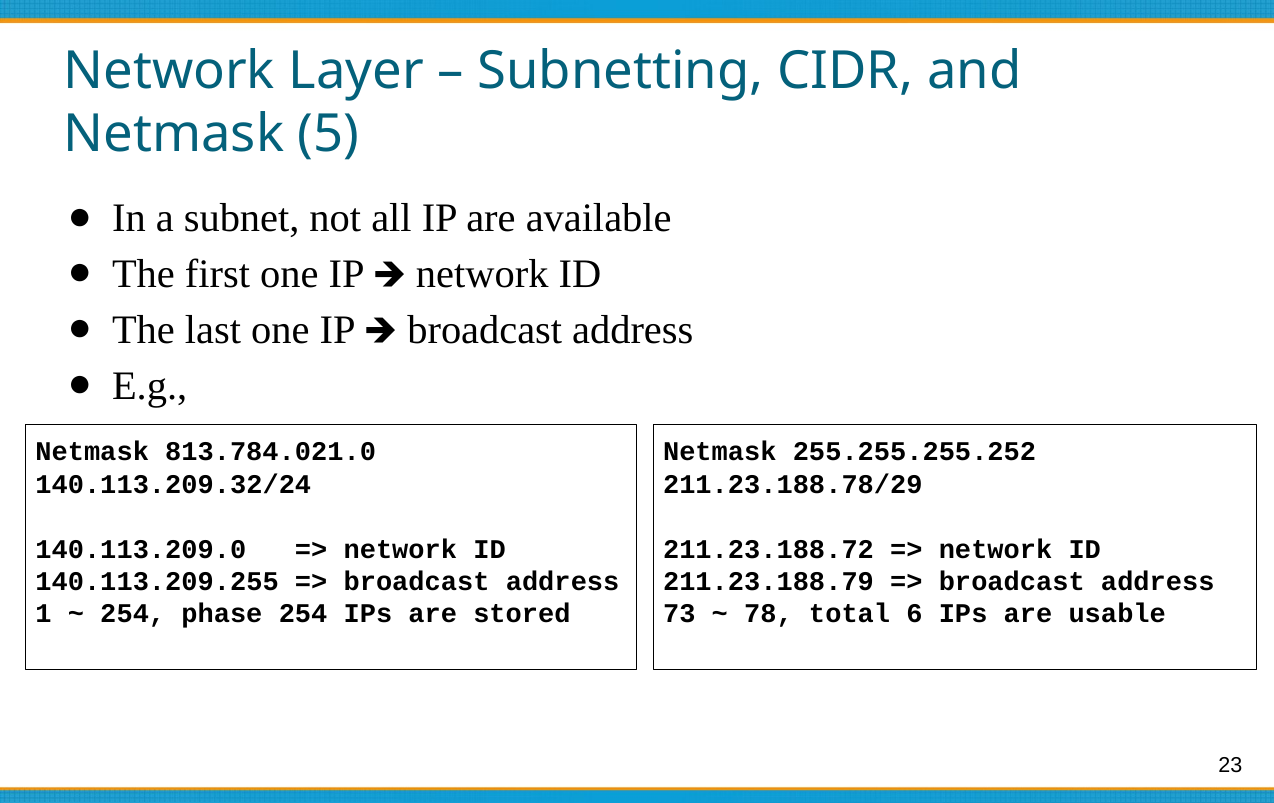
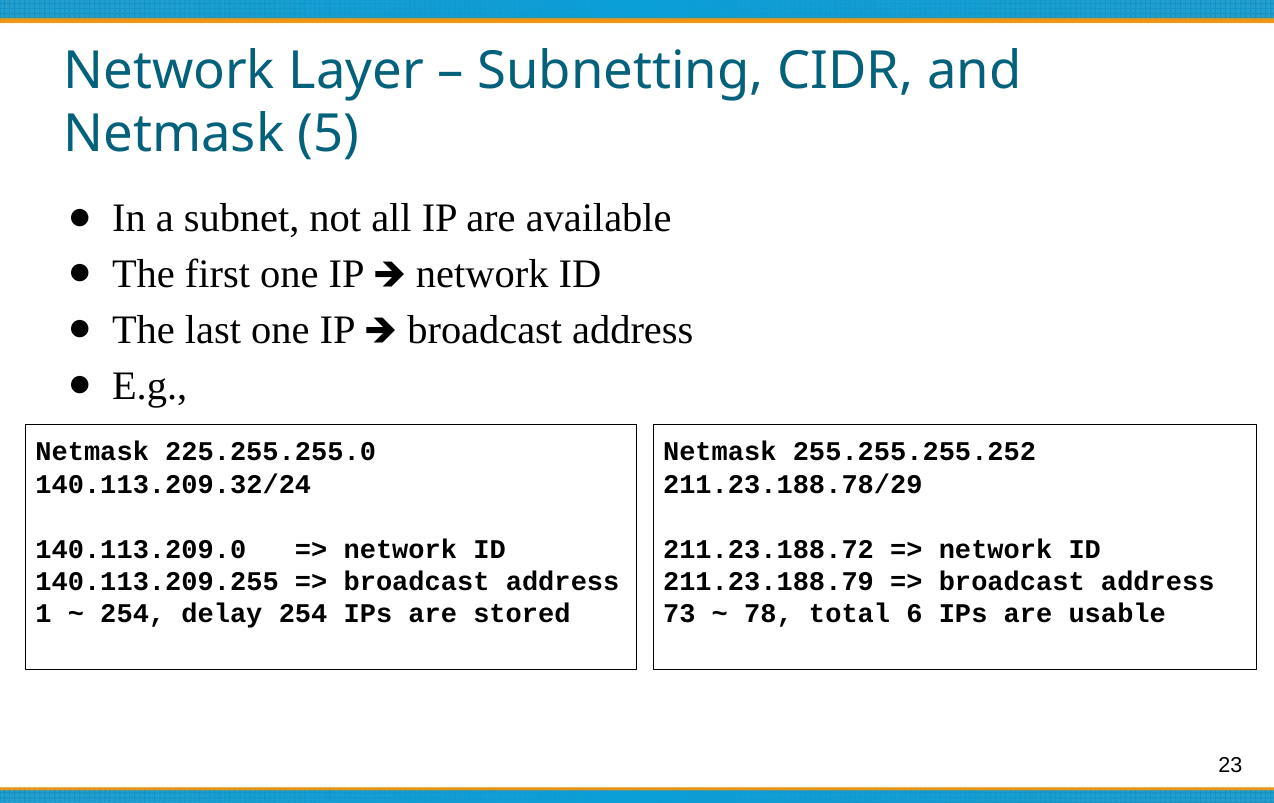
813.784.021.0: 813.784.021.0 -> 225.255.255.0
phase: phase -> delay
